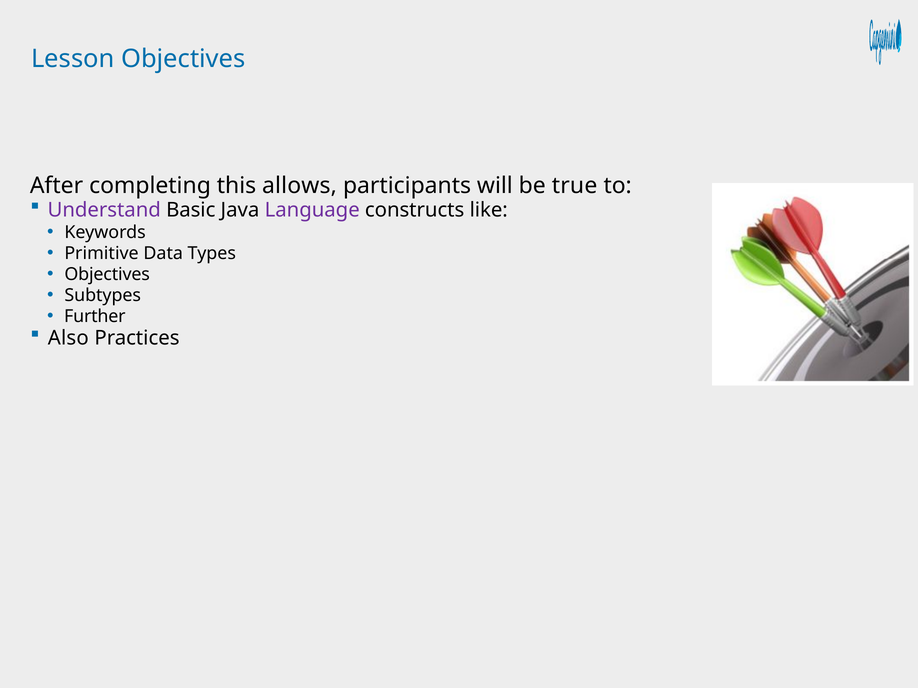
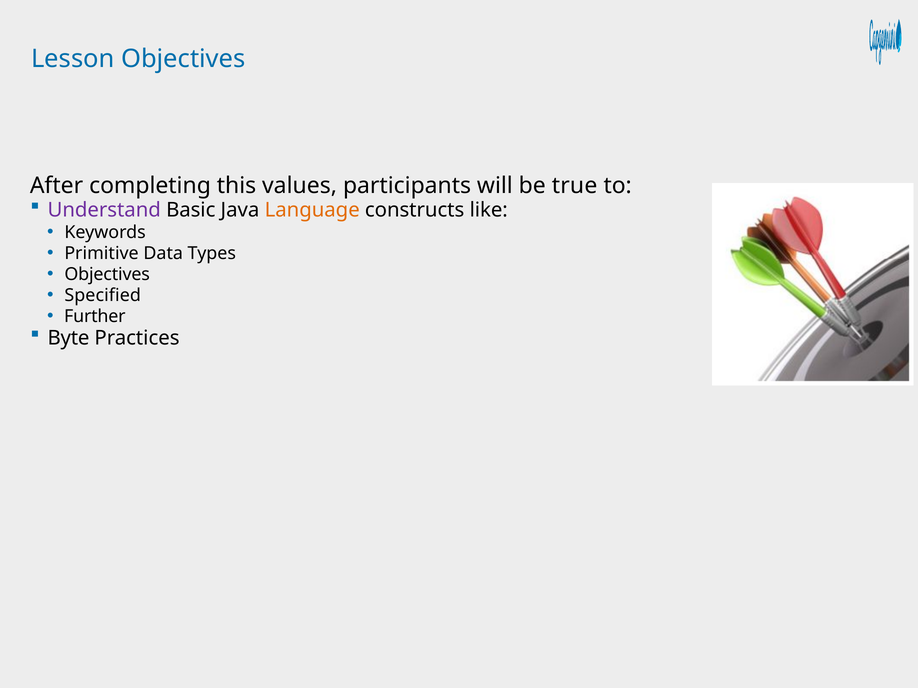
allows: allows -> values
Language colour: purple -> orange
Subtypes: Subtypes -> Specified
Also: Also -> Byte
